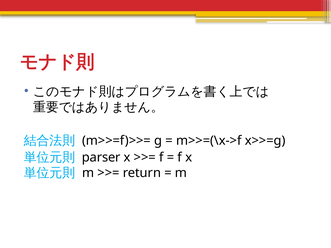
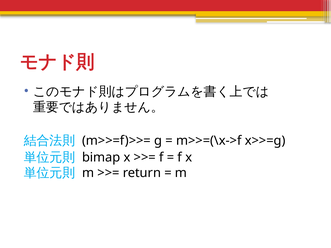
parser: parser -> bimap
